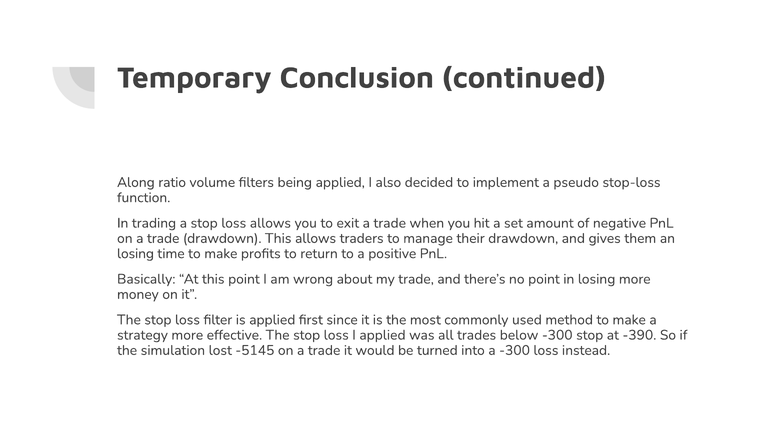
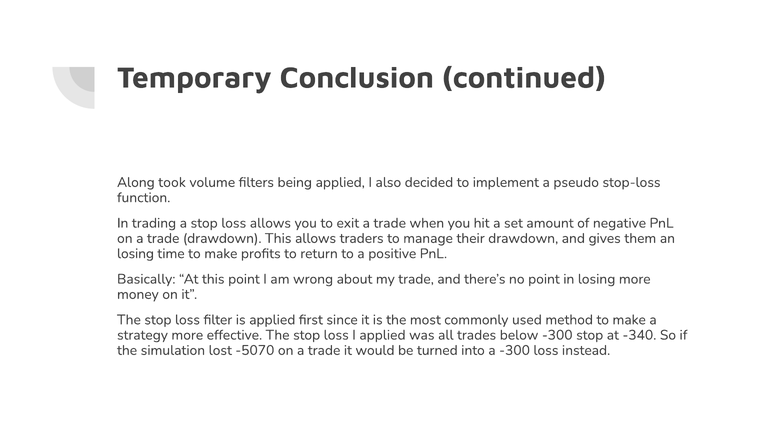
ratio: ratio -> took
-390: -390 -> -340
-5145: -5145 -> -5070
